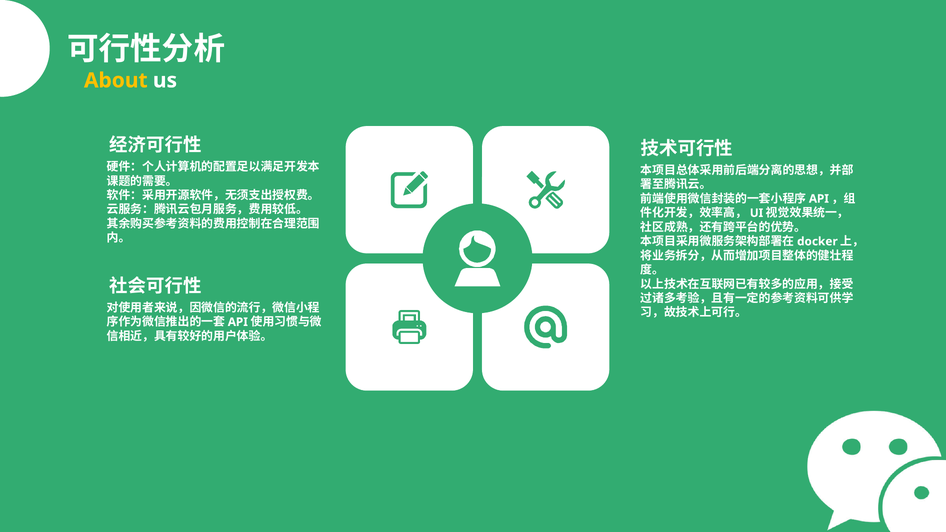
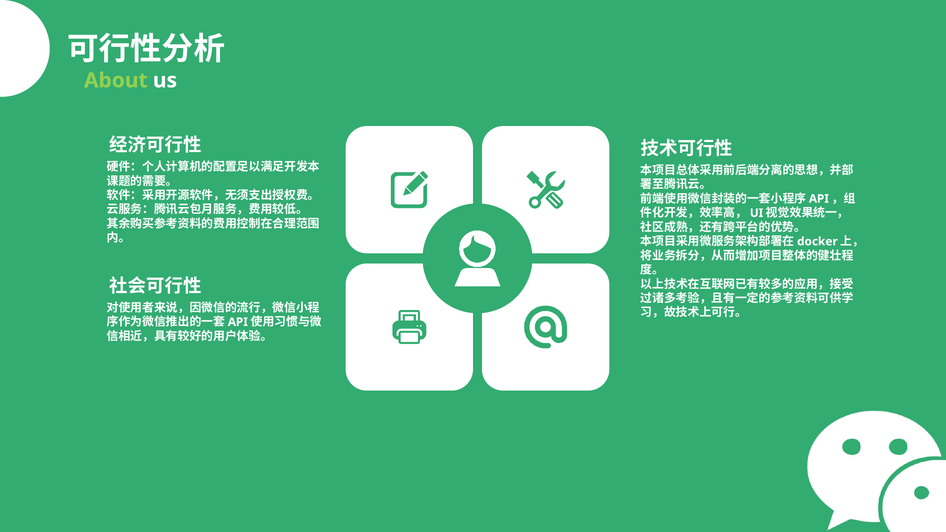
About colour: yellow -> light green
